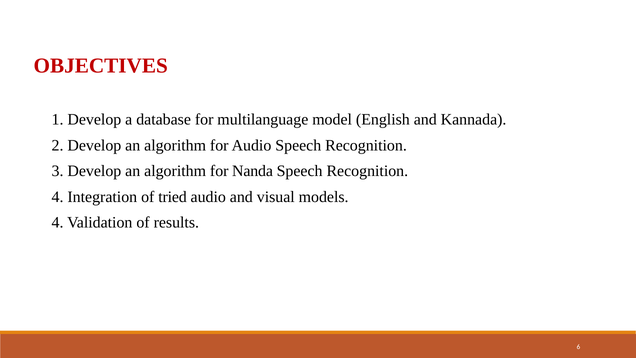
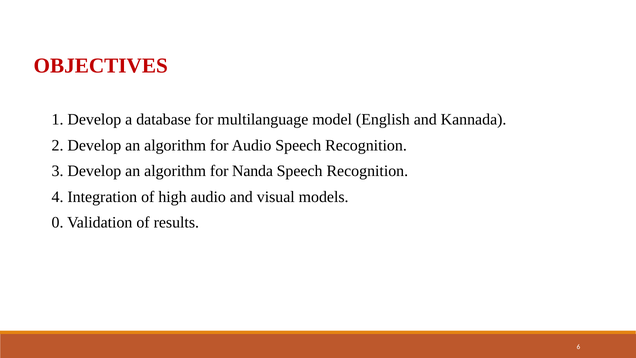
tried: tried -> high
4 at (58, 222): 4 -> 0
